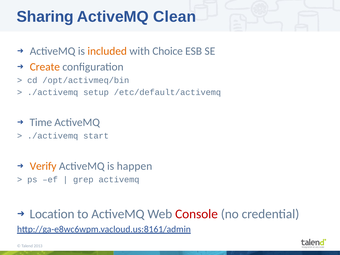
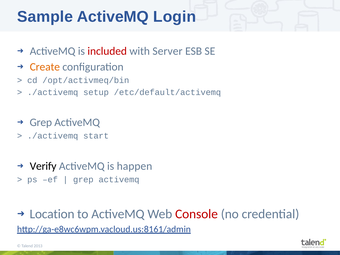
Sharing: Sharing -> Sample
Clean: Clean -> Login
included colour: orange -> red
Choice: Choice -> Server
Time at (41, 122): Time -> Grep
Verify colour: orange -> black
